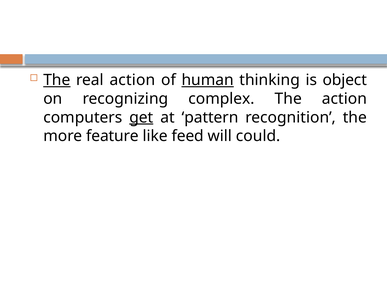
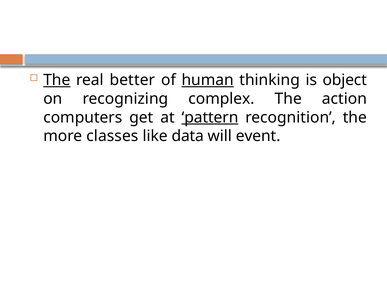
real action: action -> better
get underline: present -> none
pattern underline: none -> present
feature: feature -> classes
feed: feed -> data
could: could -> event
